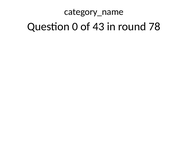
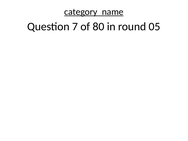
category_name underline: none -> present
0: 0 -> 7
43: 43 -> 80
78: 78 -> 05
